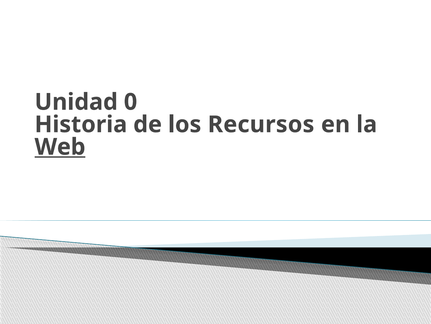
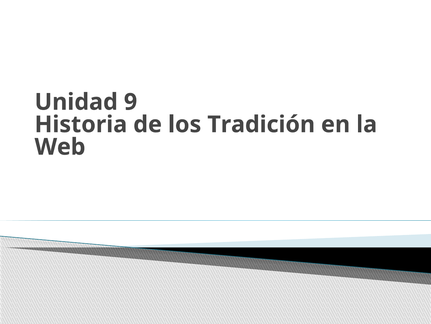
0: 0 -> 9
Recursos: Recursos -> Tradición
Web underline: present -> none
